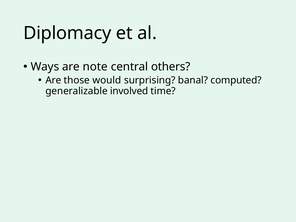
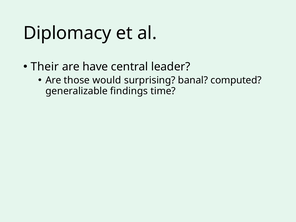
Ways: Ways -> Their
note: note -> have
others: others -> leader
involved: involved -> findings
